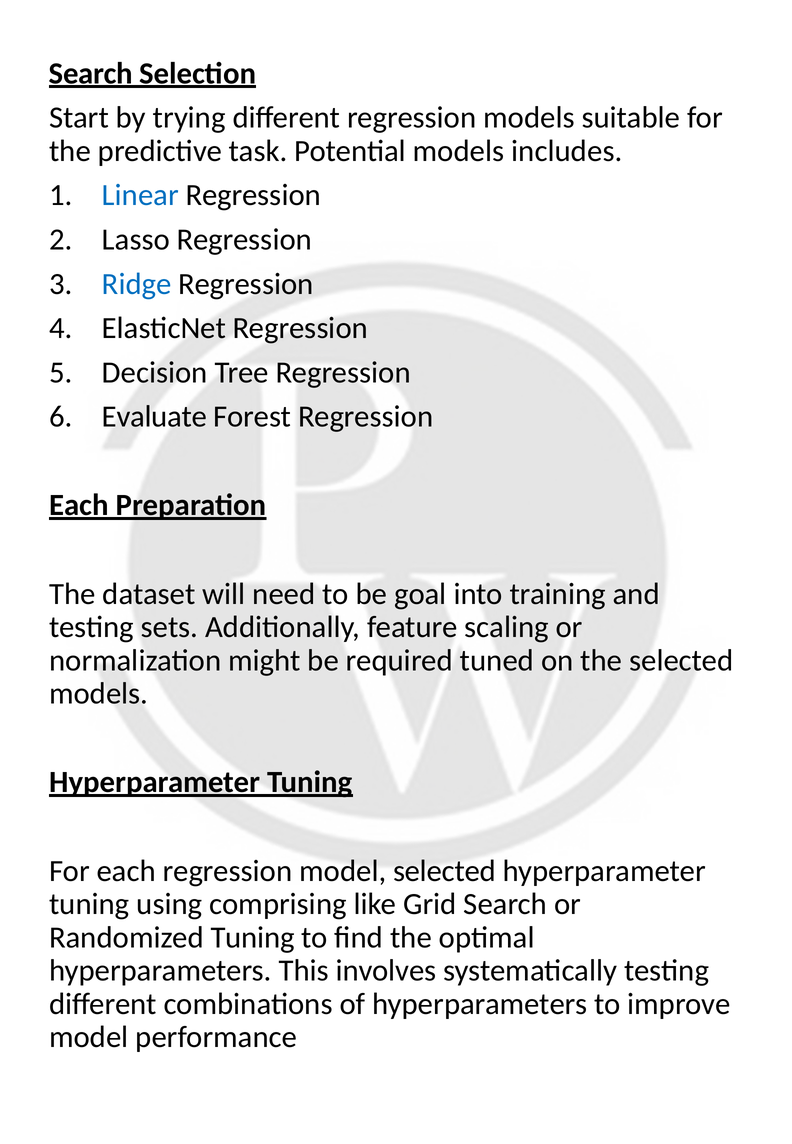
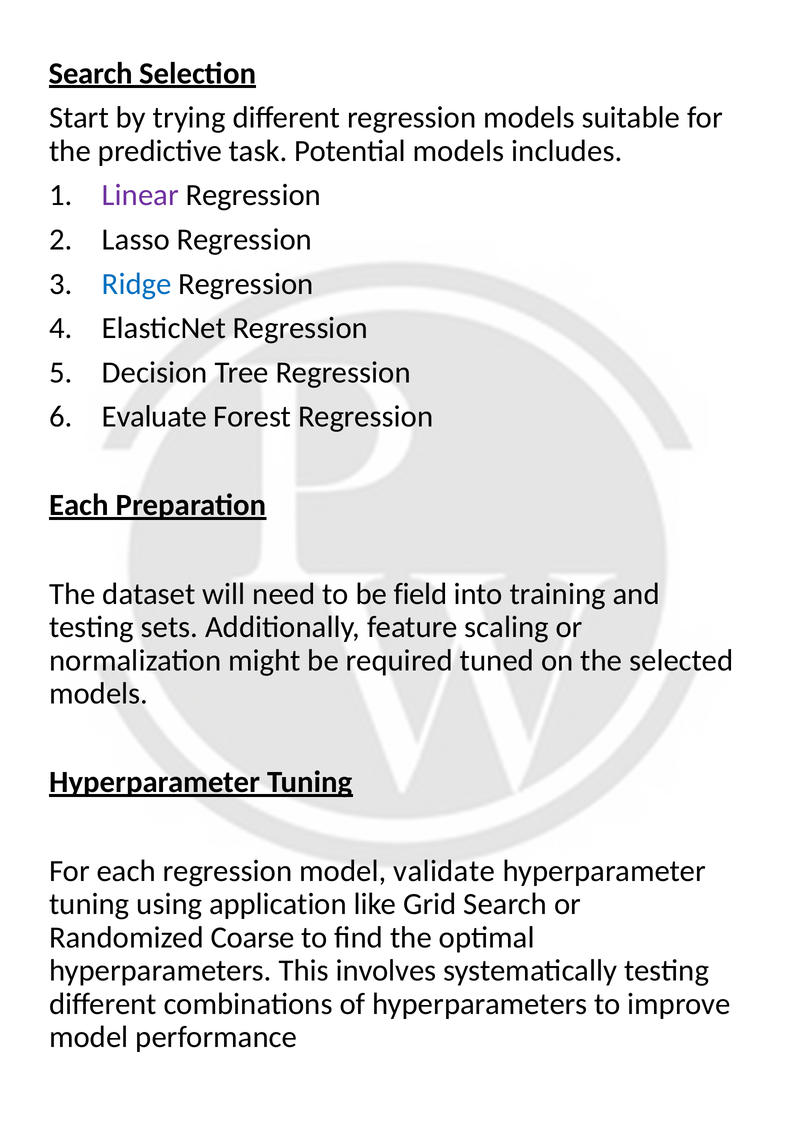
Linear colour: blue -> purple
goal: goal -> field
model selected: selected -> validate
comprising: comprising -> application
Randomized Tuning: Tuning -> Coarse
